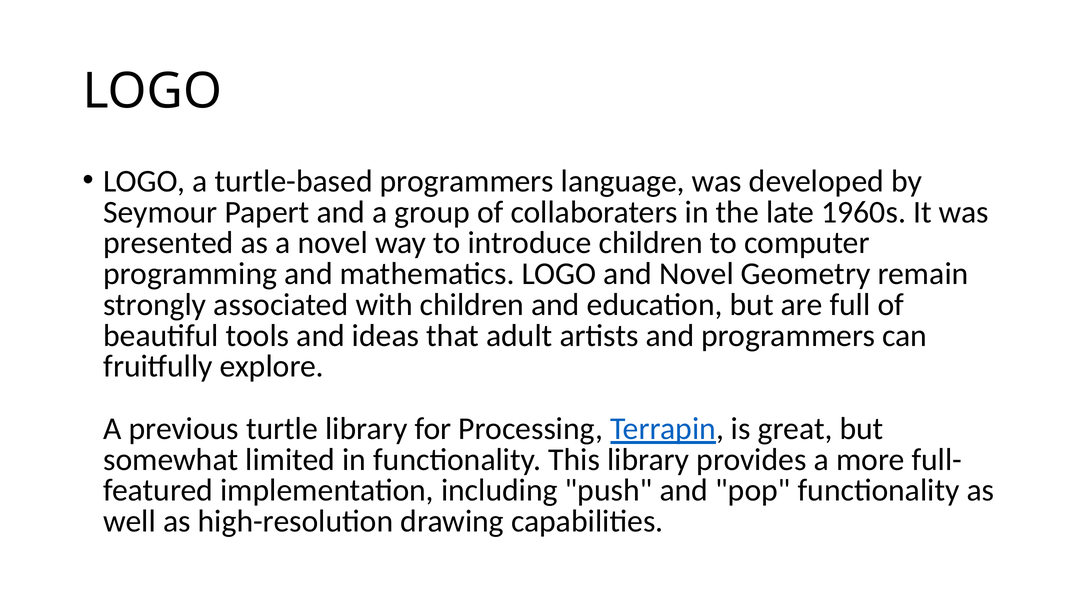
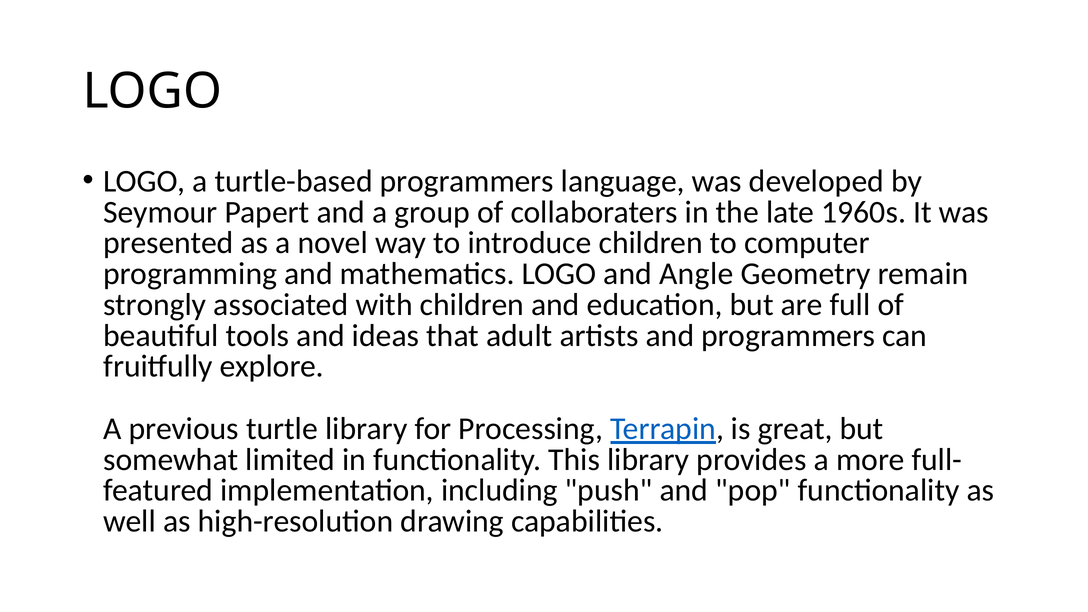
and Novel: Novel -> Angle
